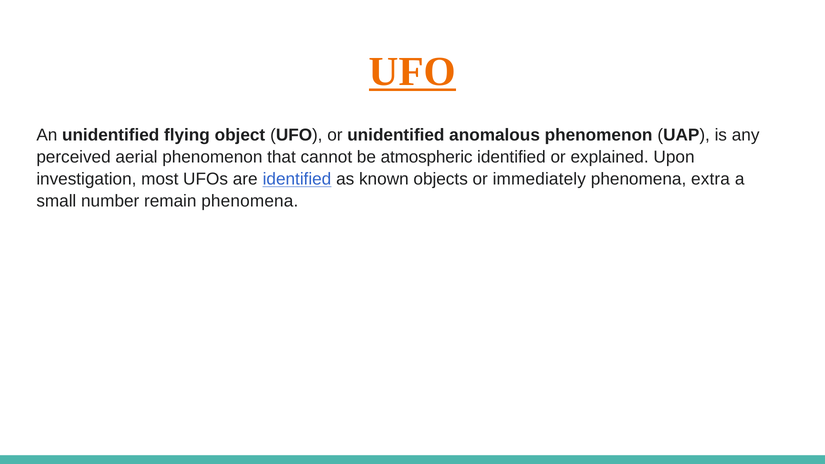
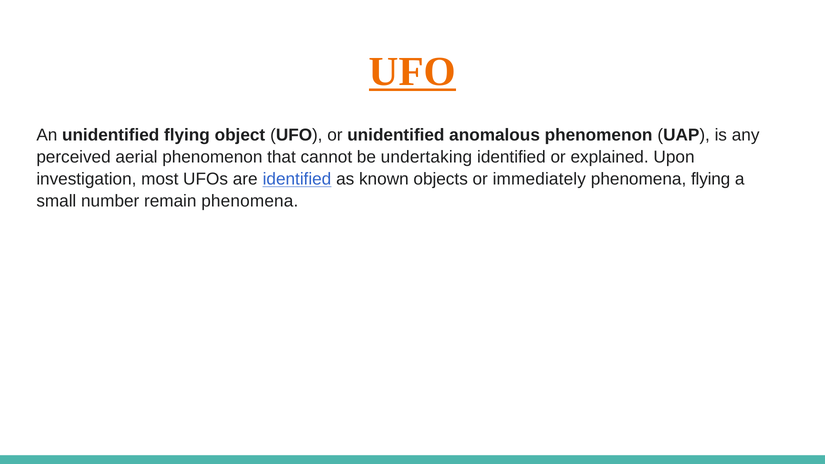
atmospheric: atmospheric -> undertaking
phenomena extra: extra -> flying
